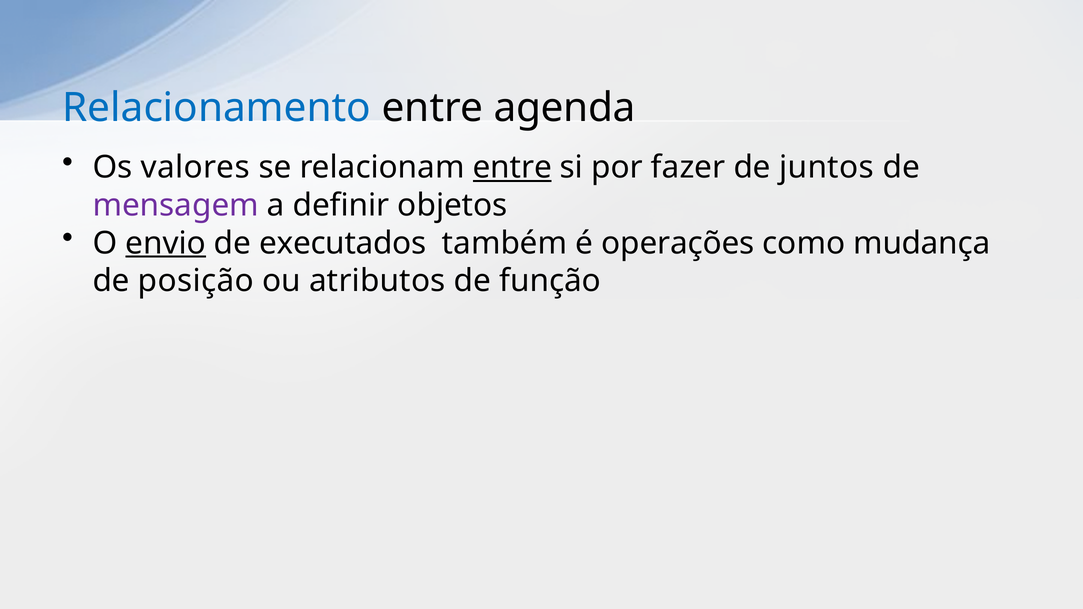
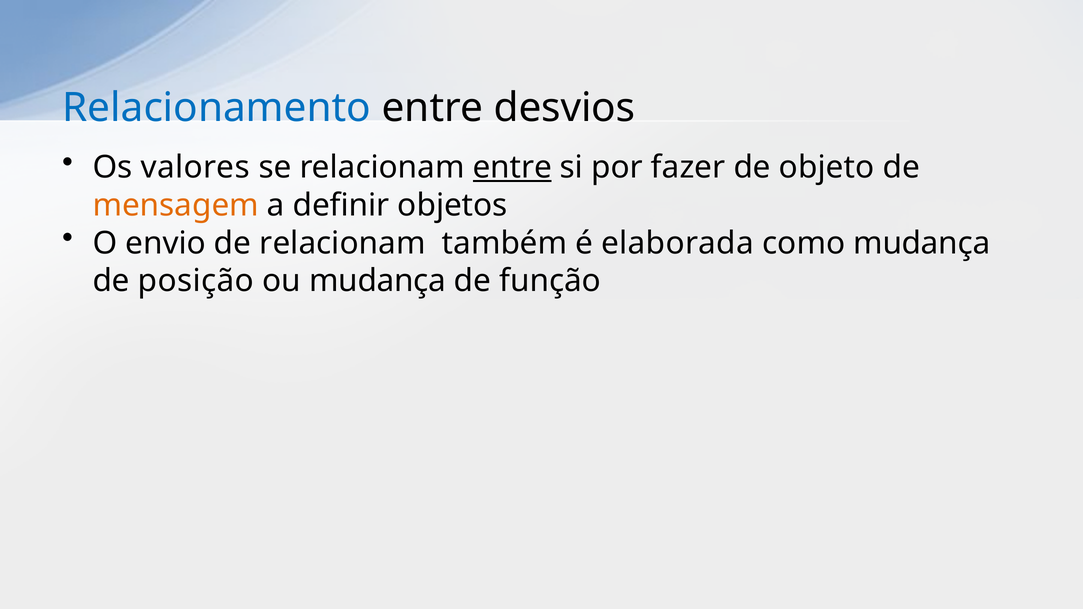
agenda: agenda -> desvios
juntos: juntos -> objeto
mensagem colour: purple -> orange
envio underline: present -> none
de executados: executados -> relacionam
operações: operações -> elaborada
ou atributos: atributos -> mudança
